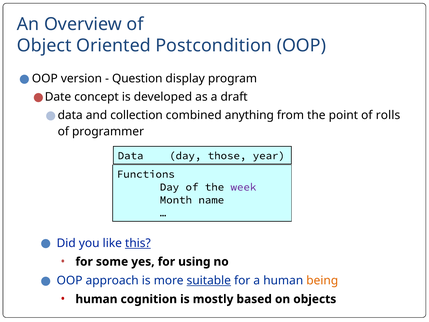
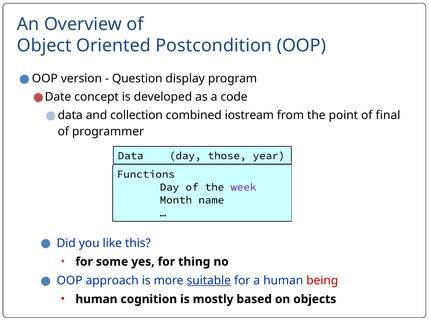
draft: draft -> code
anything: anything -> iostream
rolls: rolls -> final
this underline: present -> none
using: using -> thing
being colour: orange -> red
